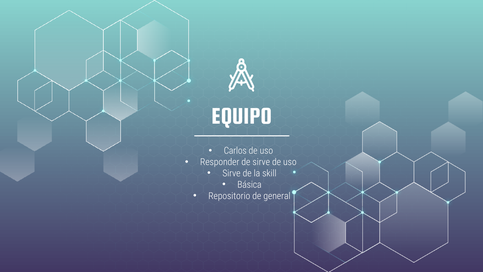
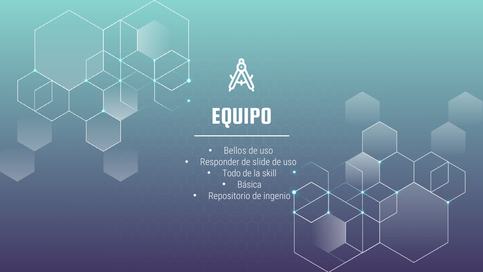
Carlos: Carlos -> Bellos
de sirve: sirve -> slide
Sirve at (231, 173): Sirve -> Todo
general: general -> ingenio
